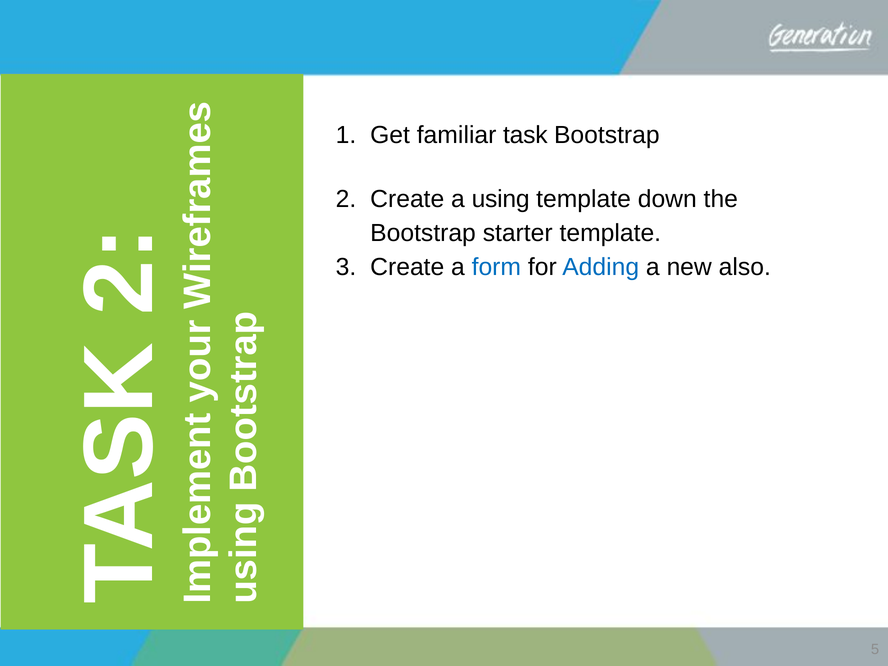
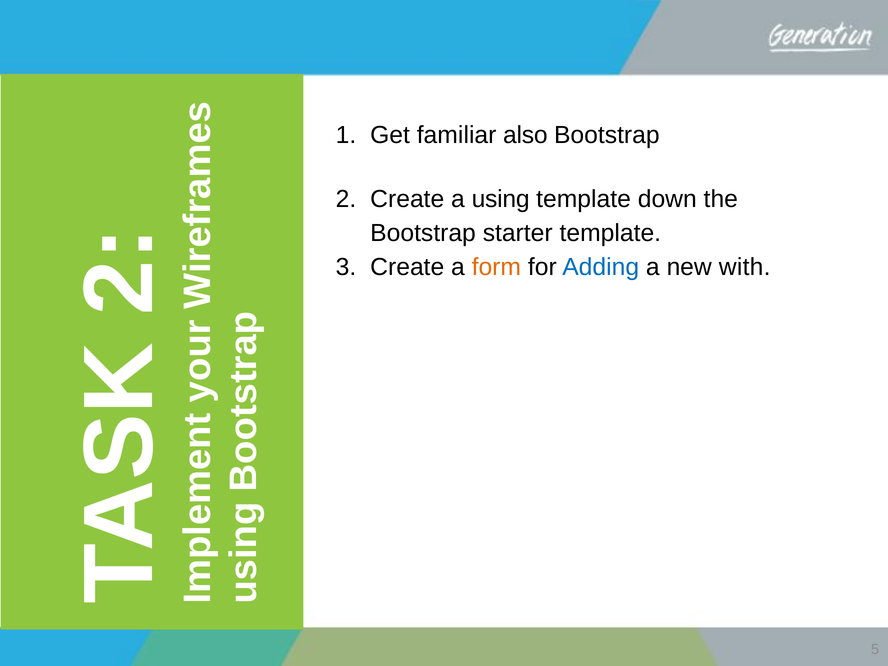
task: task -> also
form colour: blue -> orange
also: also -> with
